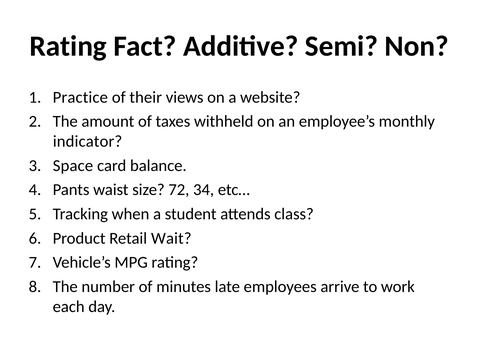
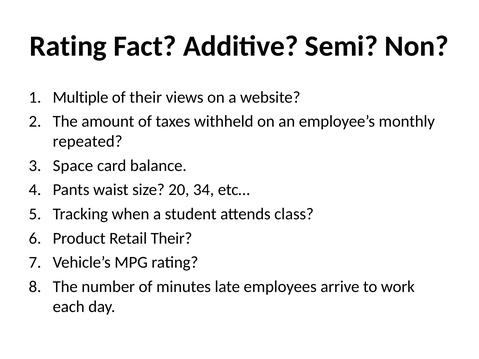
Practice: Practice -> Multiple
indicator: indicator -> repeated
72: 72 -> 20
Retail Wait: Wait -> Their
